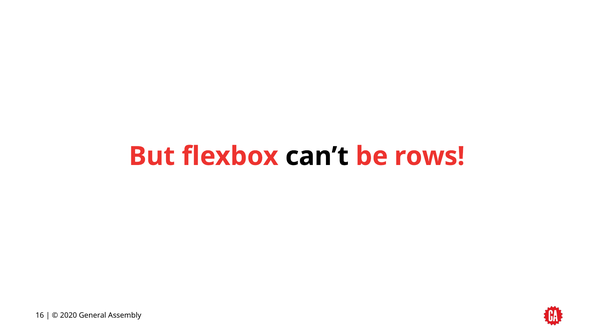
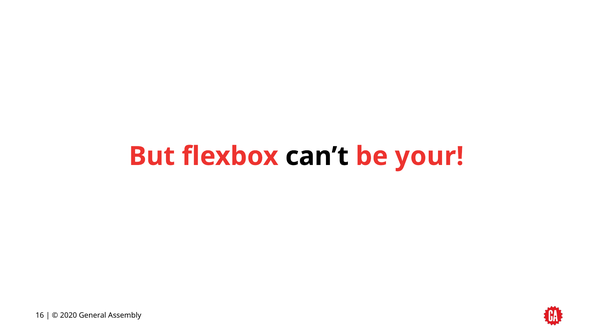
rows: rows -> your
